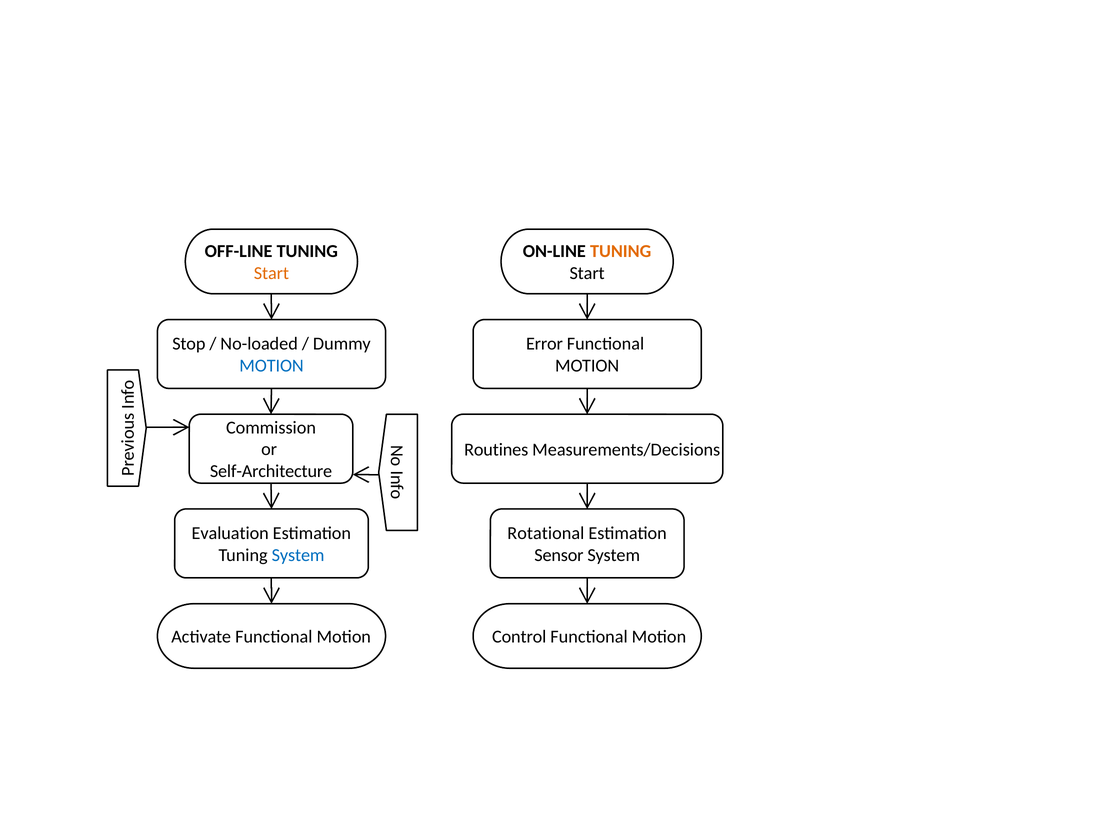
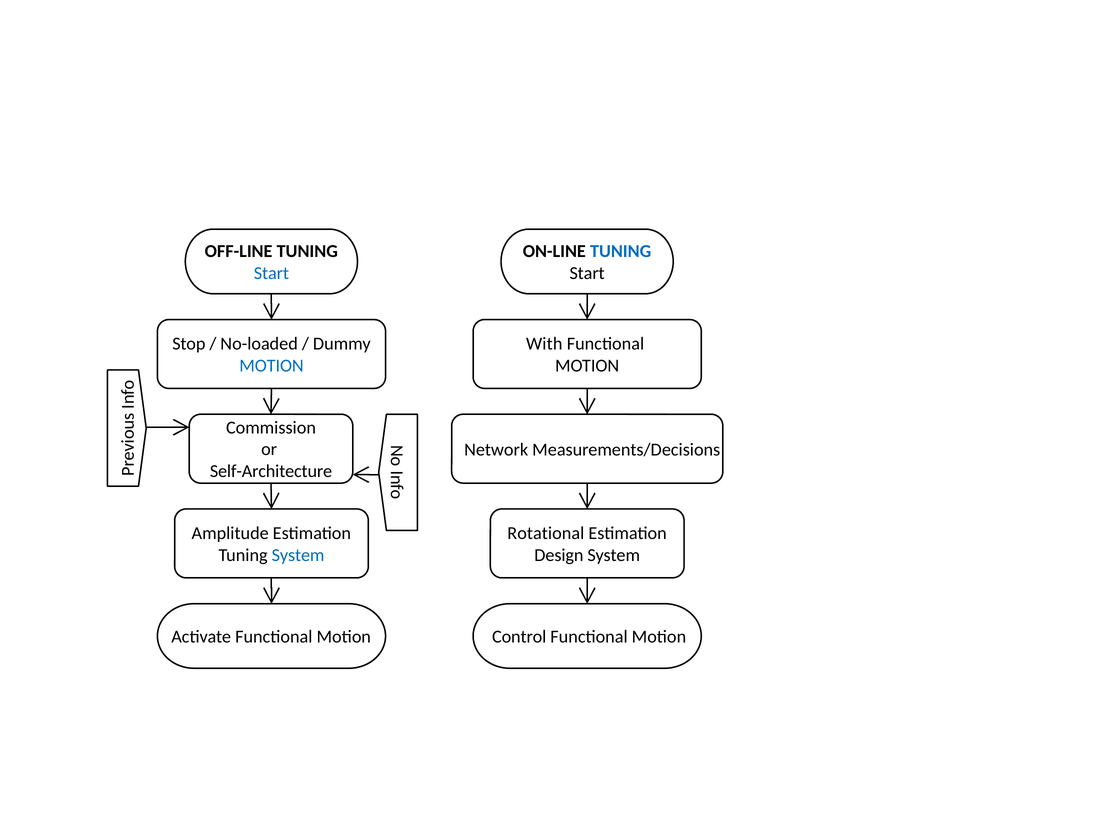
TUNING at (621, 251) colour: orange -> blue
Start at (271, 273) colour: orange -> blue
Error: Error -> With
Routines: Routines -> Network
Evaluation: Evaluation -> Amplitude
Sensor: Sensor -> Design
